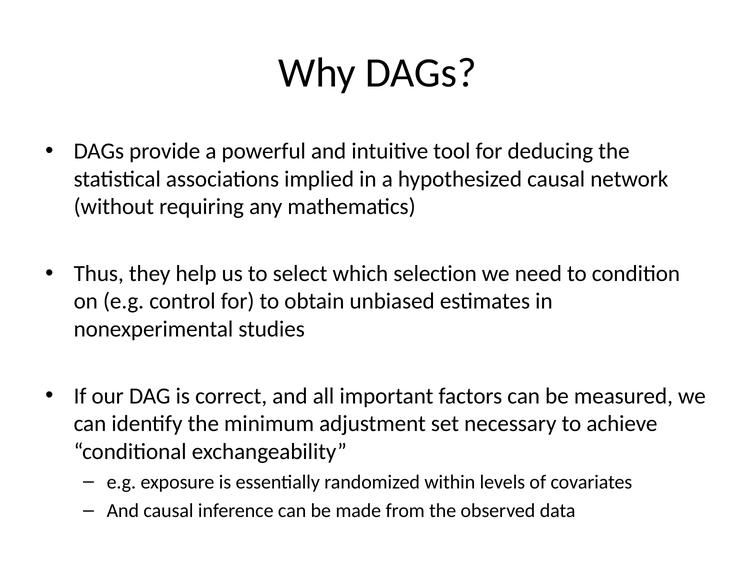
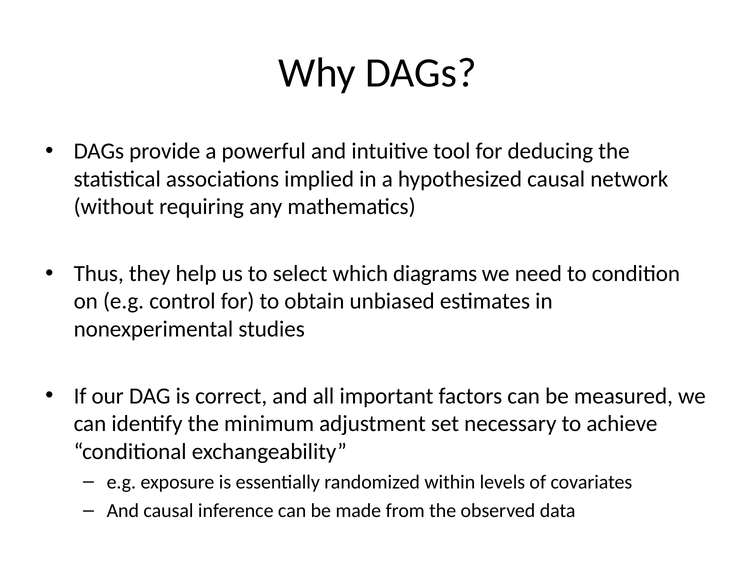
selection: selection -> diagrams
